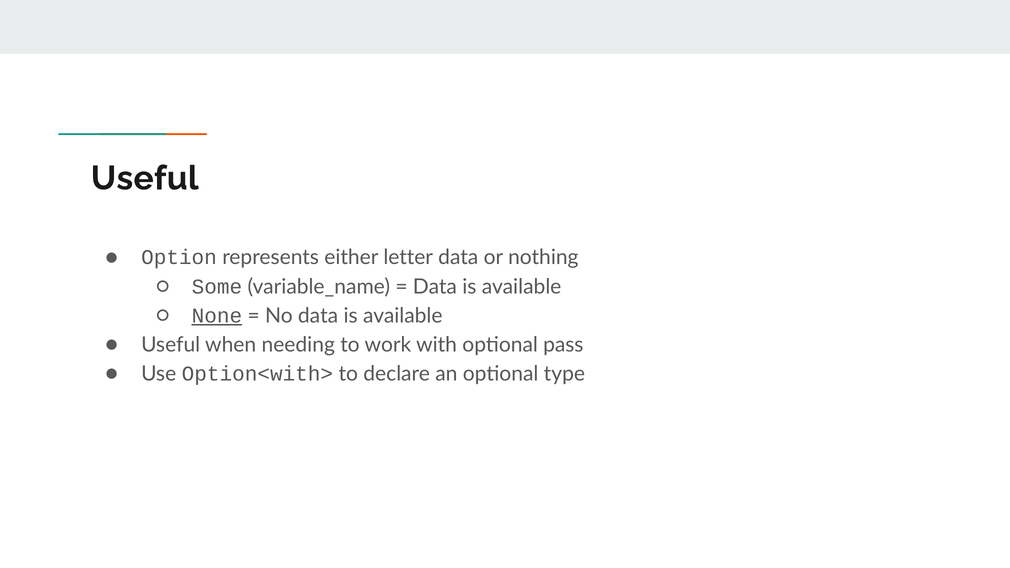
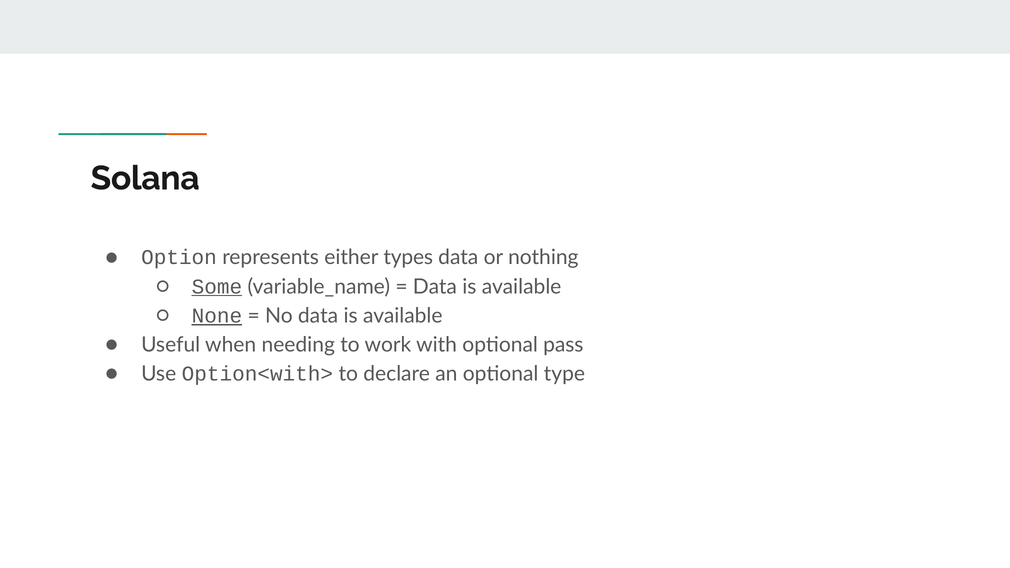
Useful at (145, 178): Useful -> Solana
letter: letter -> types
Some underline: none -> present
